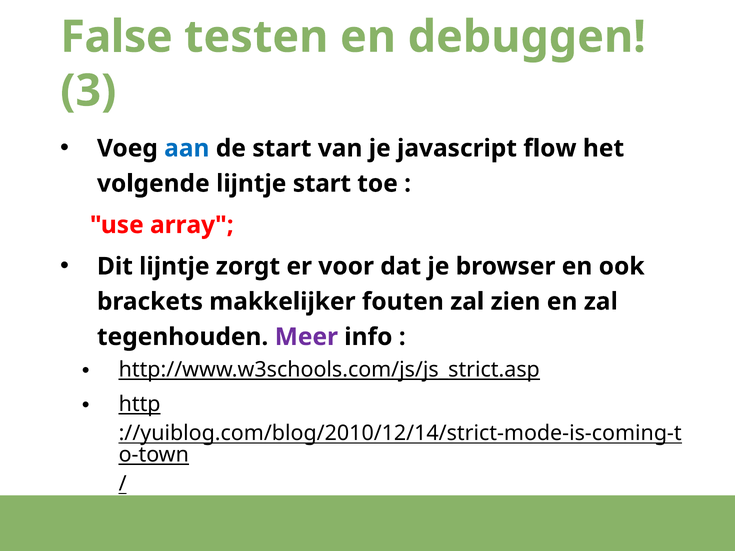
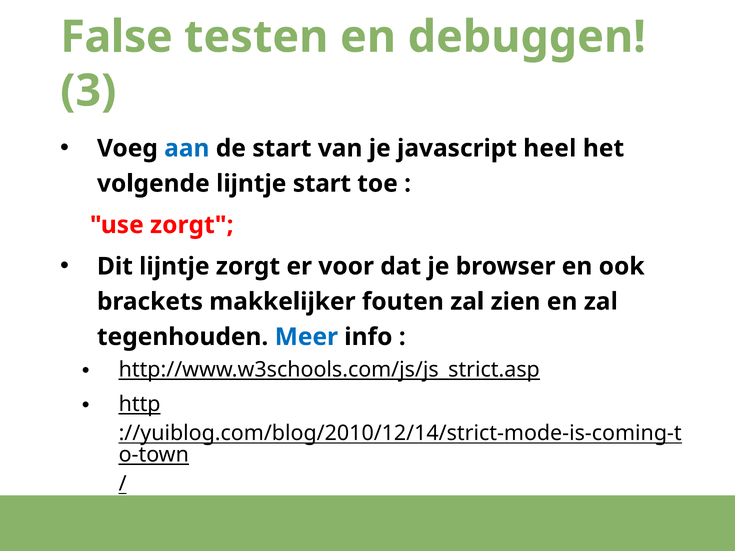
flow: flow -> heel
use array: array -> zorgt
Meer colour: purple -> blue
